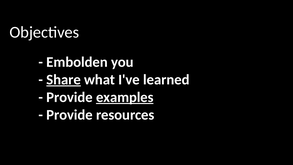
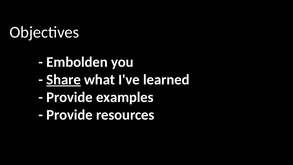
examples underline: present -> none
